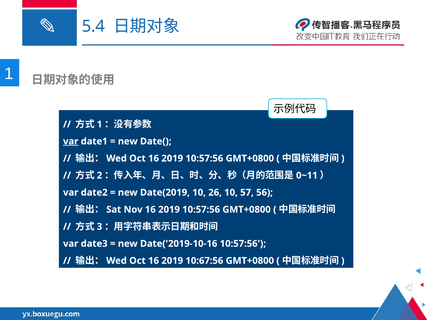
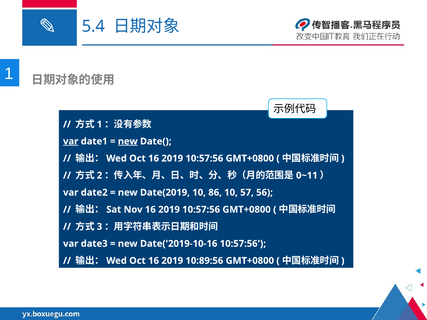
new at (128, 141) underline: none -> present
26: 26 -> 86
10:67:56: 10:67:56 -> 10:89:56
